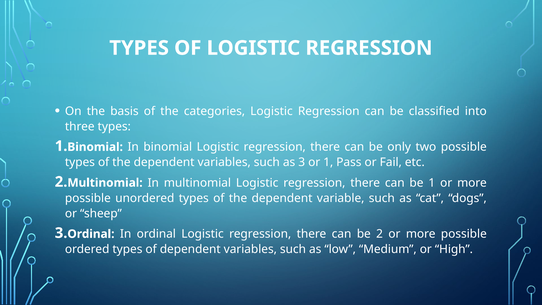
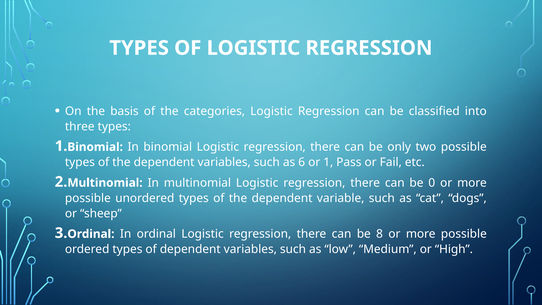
as 3: 3 -> 6
be 1: 1 -> 0
be 2: 2 -> 8
